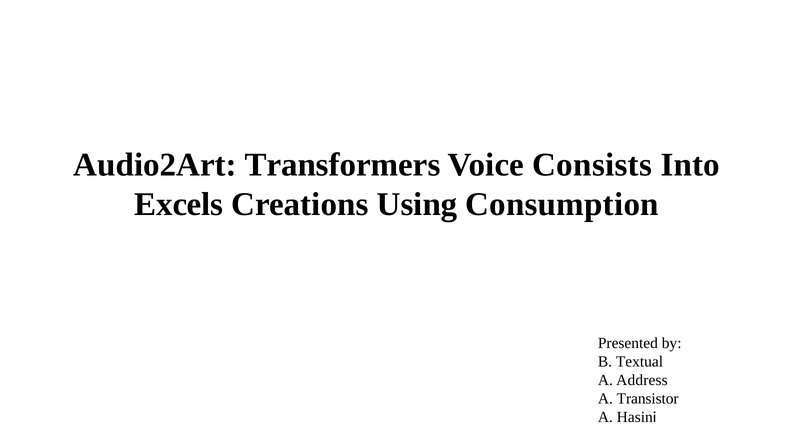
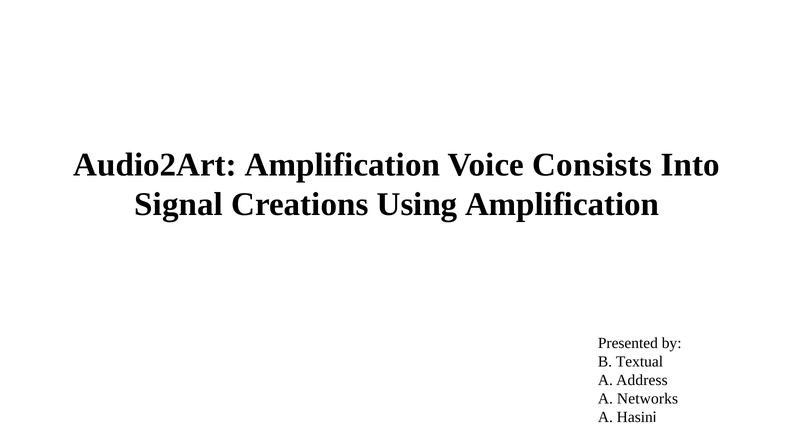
Audio2Art Transformers: Transformers -> Amplification
Excels: Excels -> Signal
Using Consumption: Consumption -> Amplification
Transistor: Transistor -> Networks
